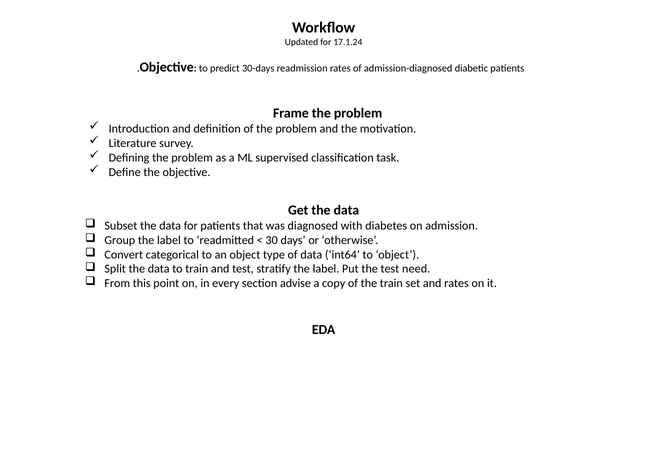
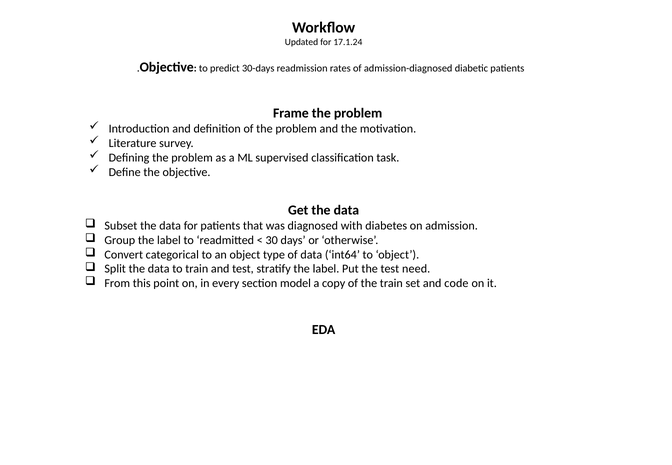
advise: advise -> model
and rates: rates -> code
